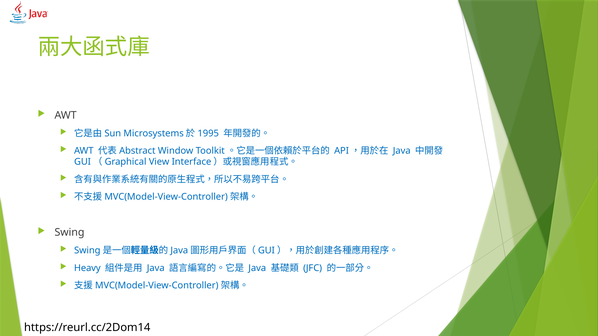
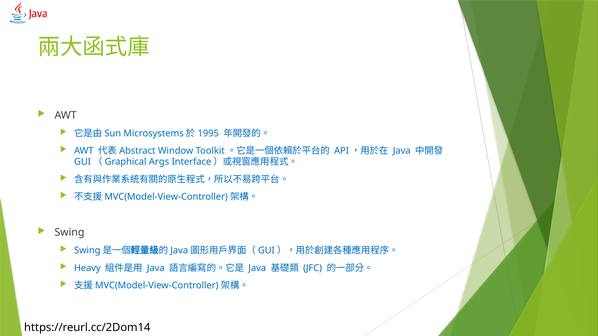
View: View -> Args
